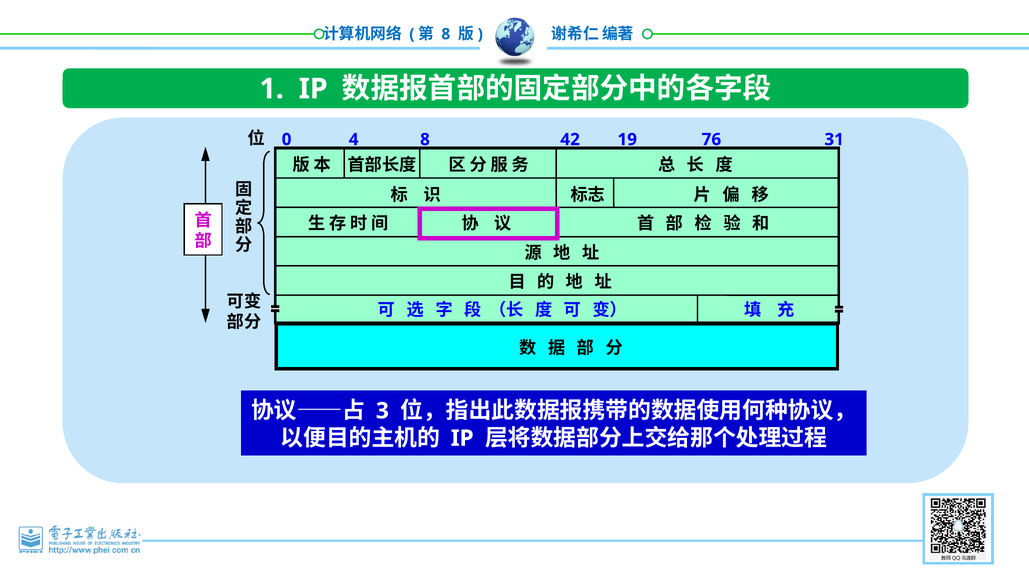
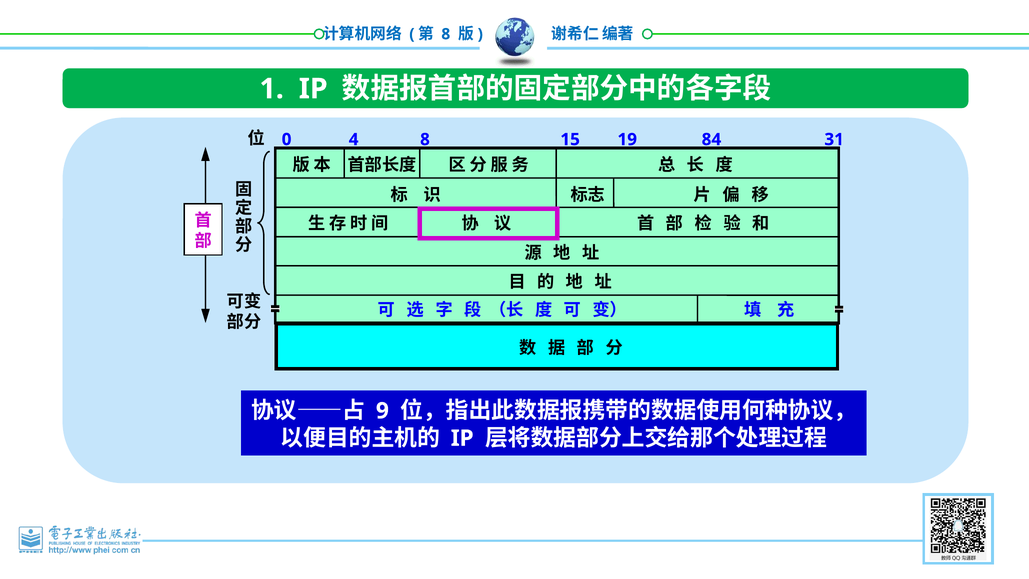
42: 42 -> 15
76: 76 -> 84
3: 3 -> 9
